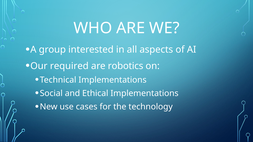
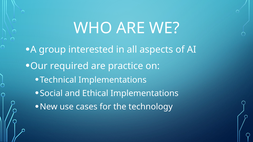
robotics: robotics -> practice
